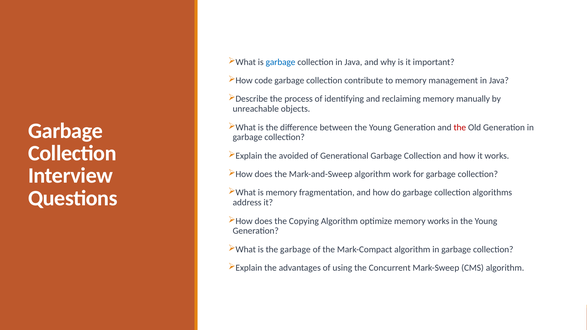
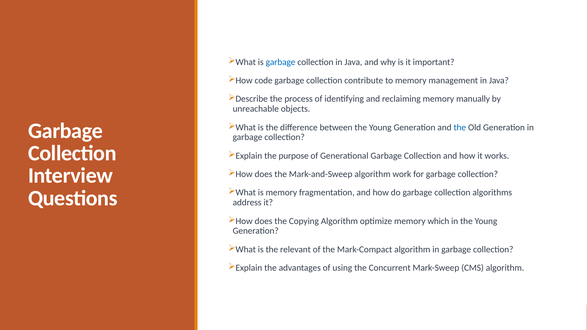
the at (460, 127) colour: red -> blue
avoided: avoided -> purpose
memory works: works -> which
the garbage: garbage -> relevant
